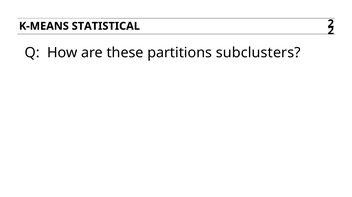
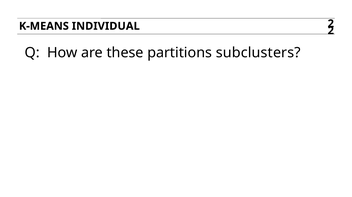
STATISTICAL: STATISTICAL -> INDIVIDUAL
